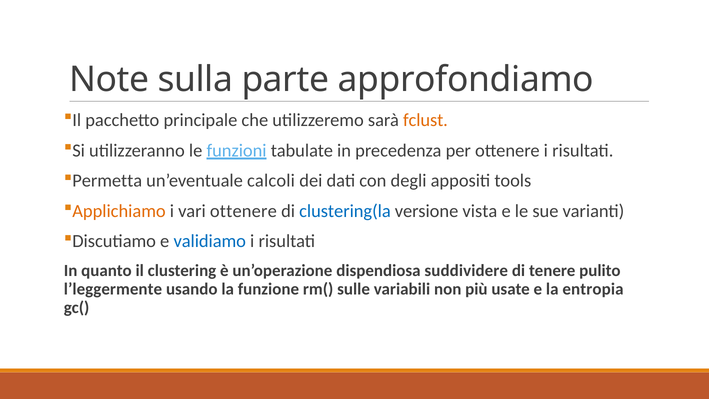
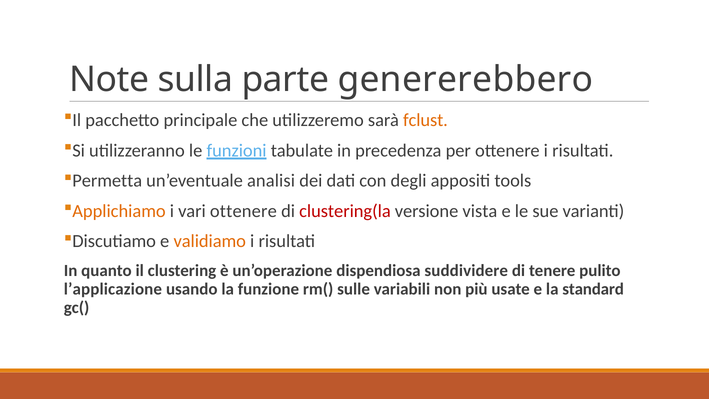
approfondiamo: approfondiamo -> genererebbero
calcoli: calcoli -> analisi
clustering(la colour: blue -> red
validiamo colour: blue -> orange
l’leggermente: l’leggermente -> l’applicazione
entropia: entropia -> standard
